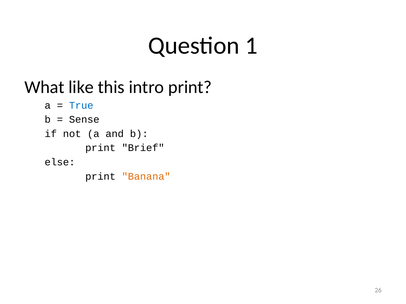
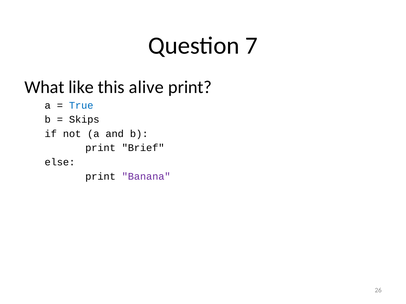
1: 1 -> 7
intro: intro -> alive
Sense: Sense -> Skips
Banana colour: orange -> purple
